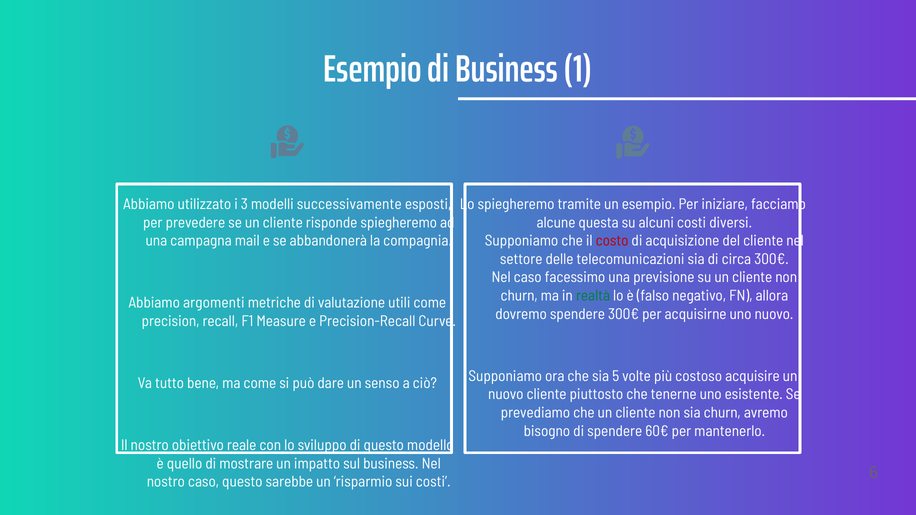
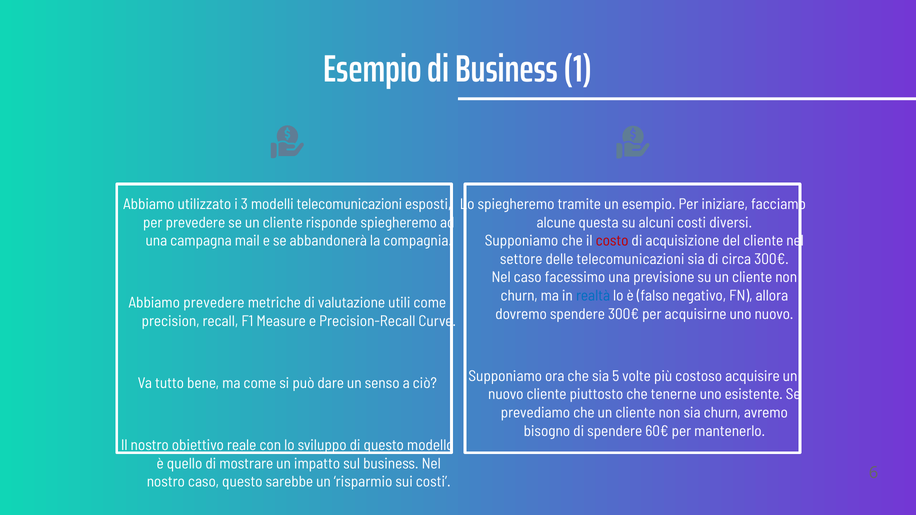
modelli successivamente: successivamente -> telecomunicazioni
realtà colour: green -> blue
Abbiamo argomenti: argomenti -> prevedere
